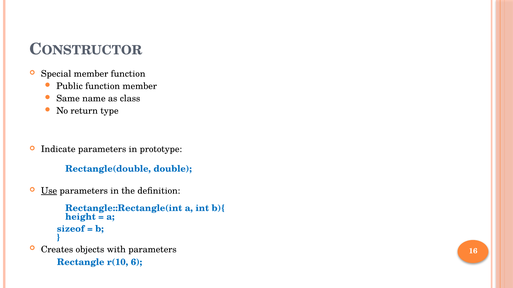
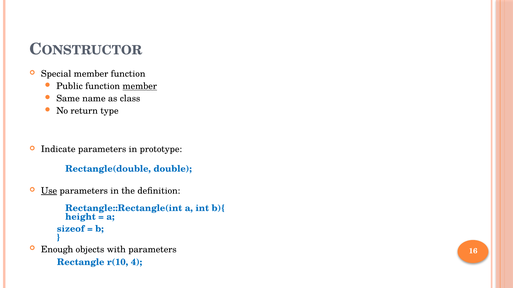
member at (140, 86) underline: none -> present
Creates: Creates -> Enough
6: 6 -> 4
